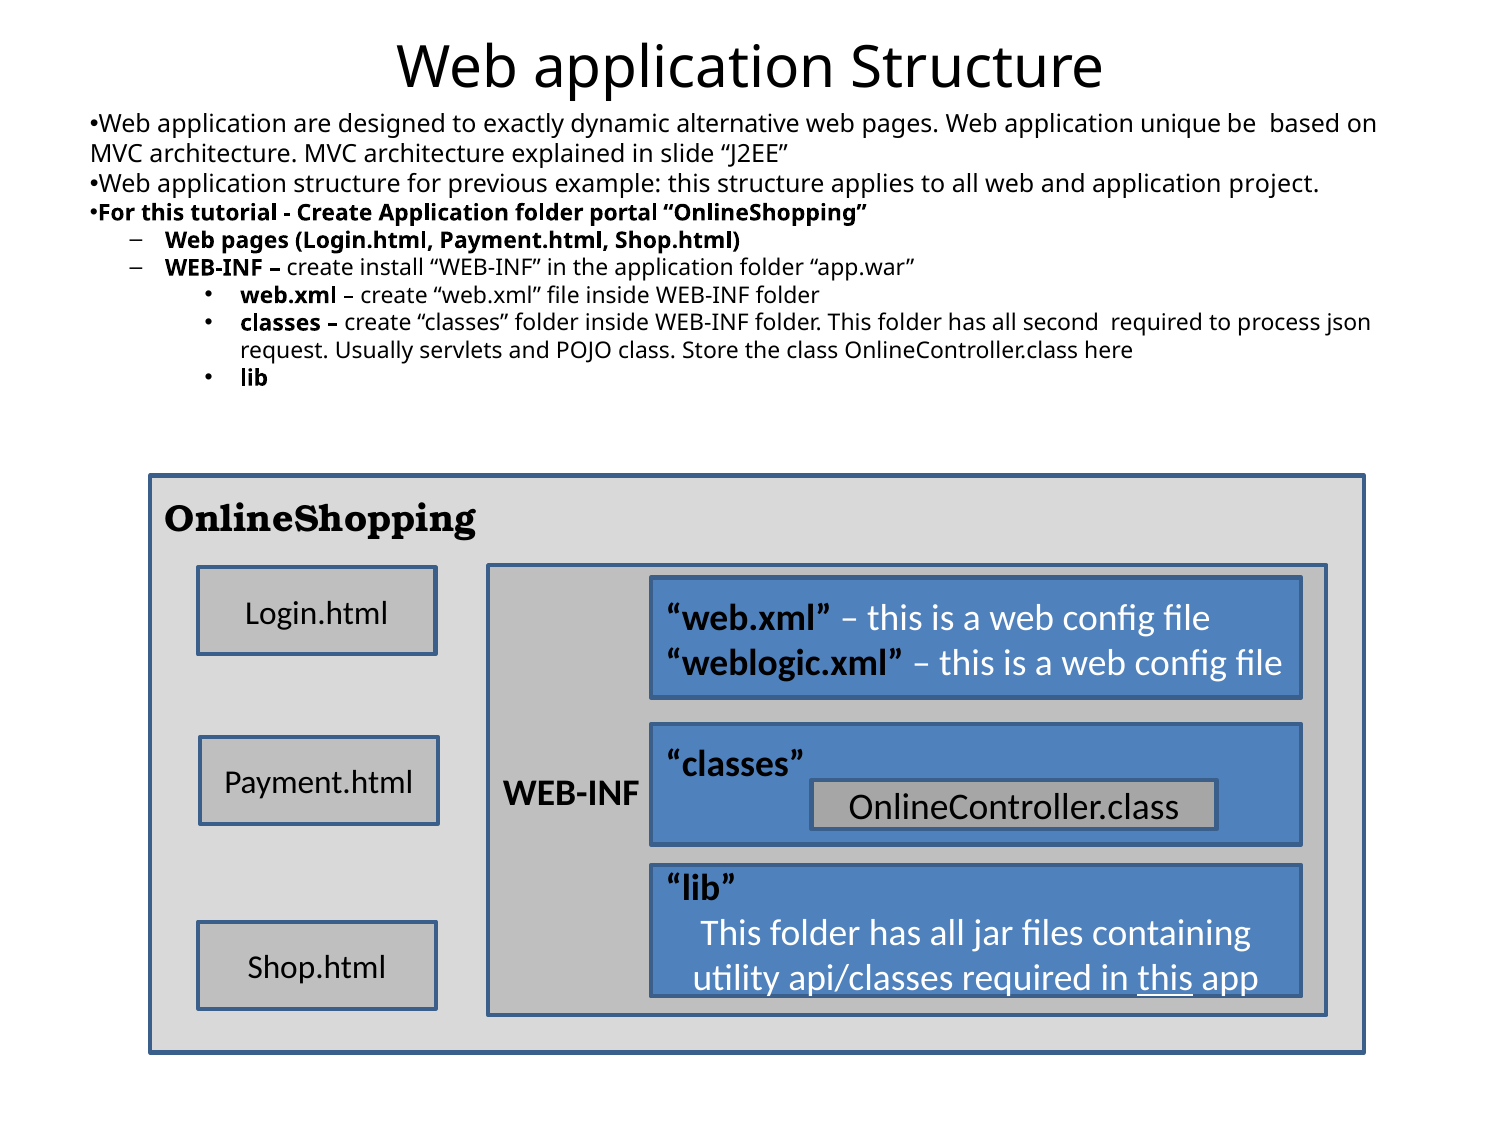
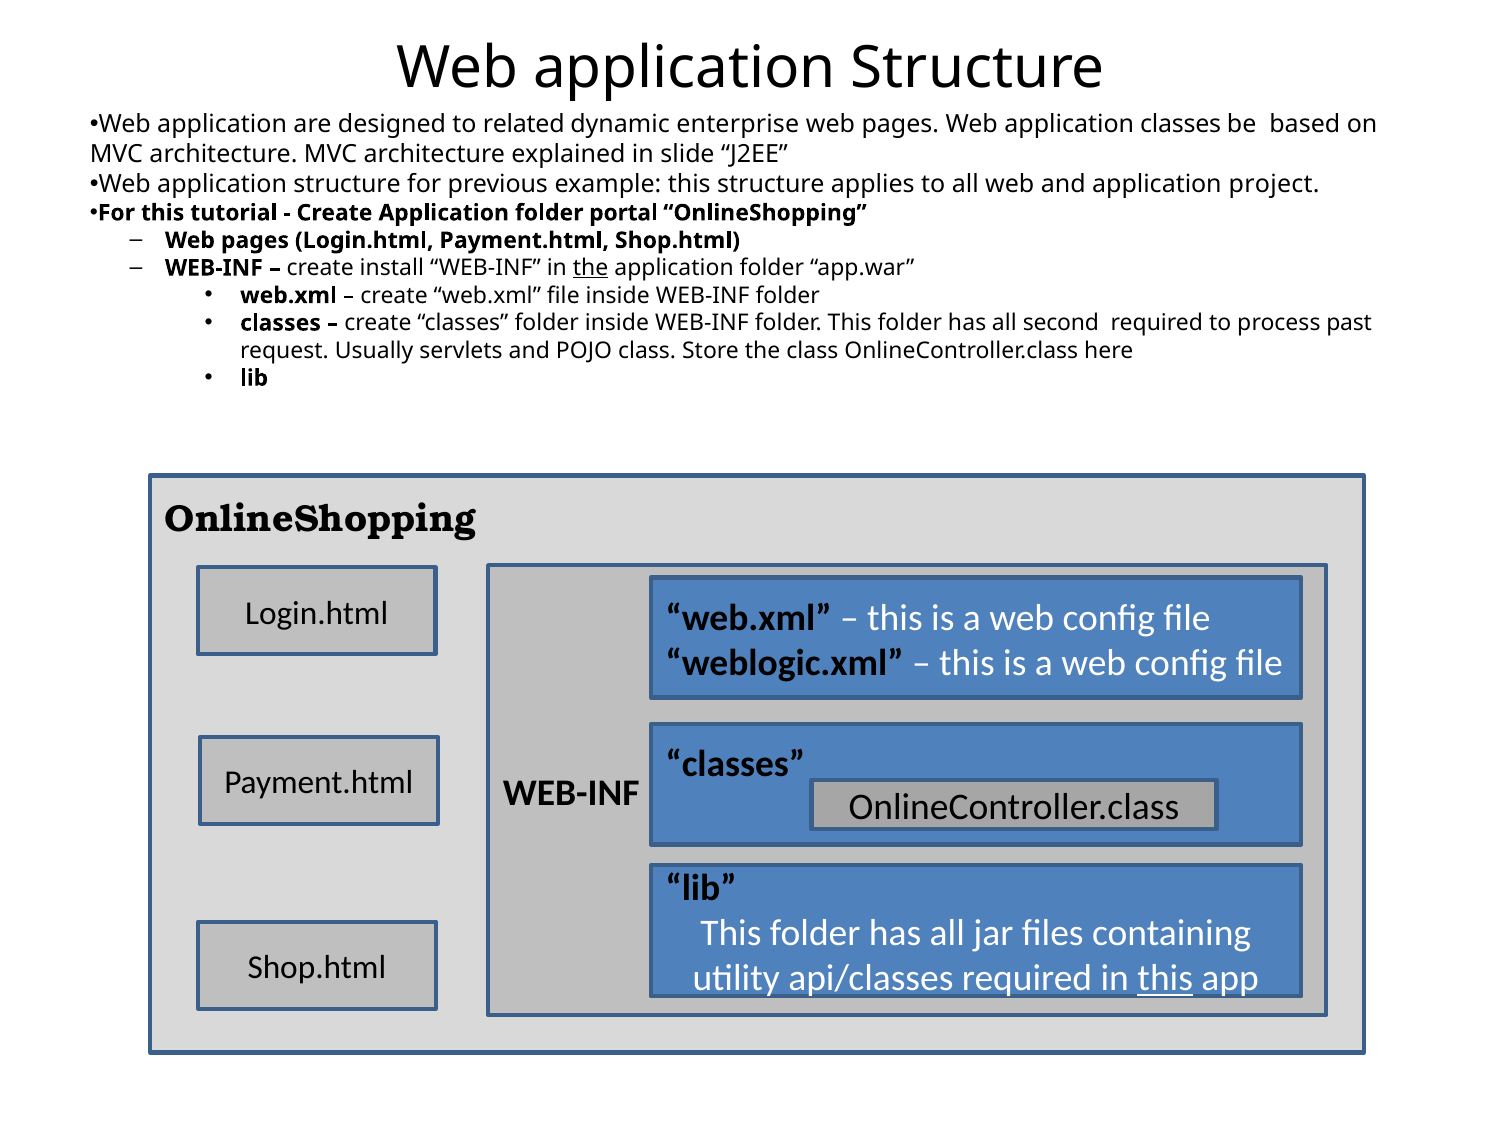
exactly: exactly -> related
alternative: alternative -> enterprise
application unique: unique -> classes
the at (591, 268) underline: none -> present
json: json -> past
